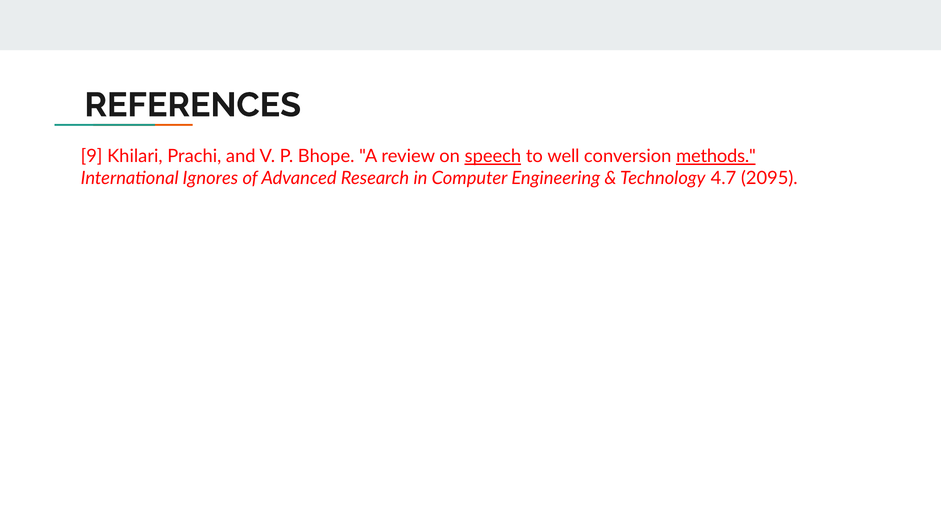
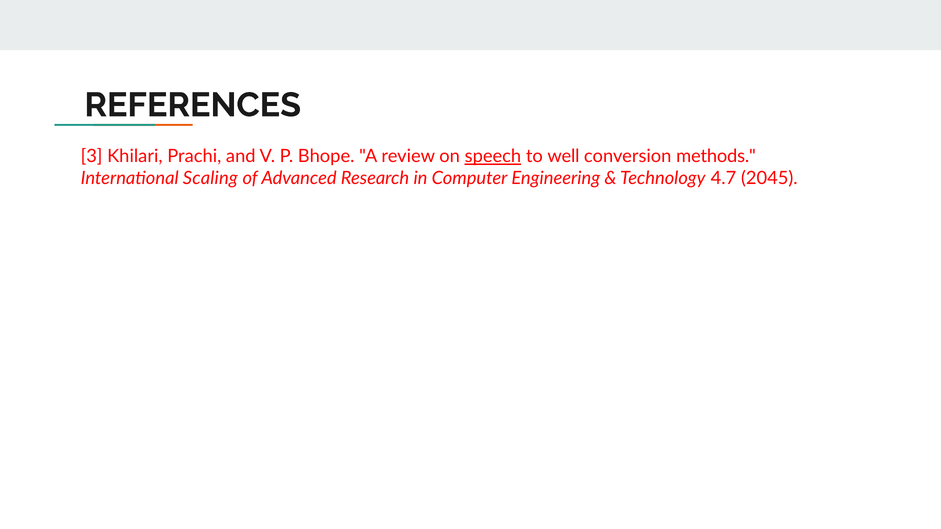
9: 9 -> 3
methods underline: present -> none
Ignores: Ignores -> Scaling
2095: 2095 -> 2045
